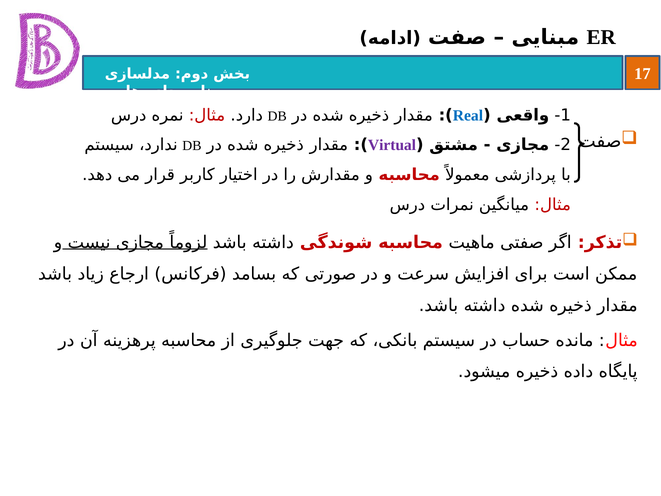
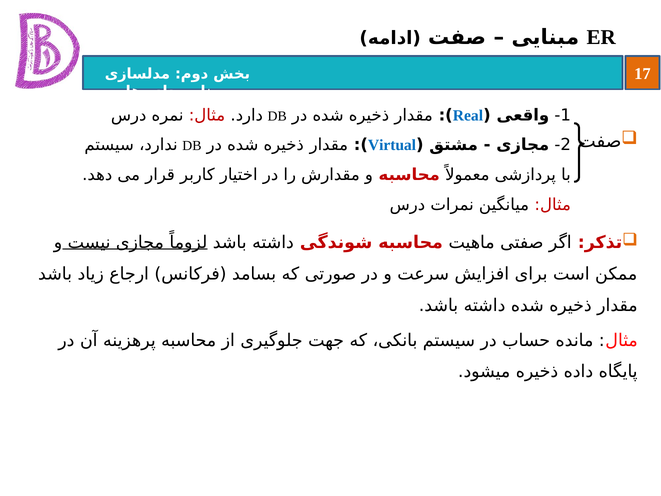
Virtual colour: purple -> blue
